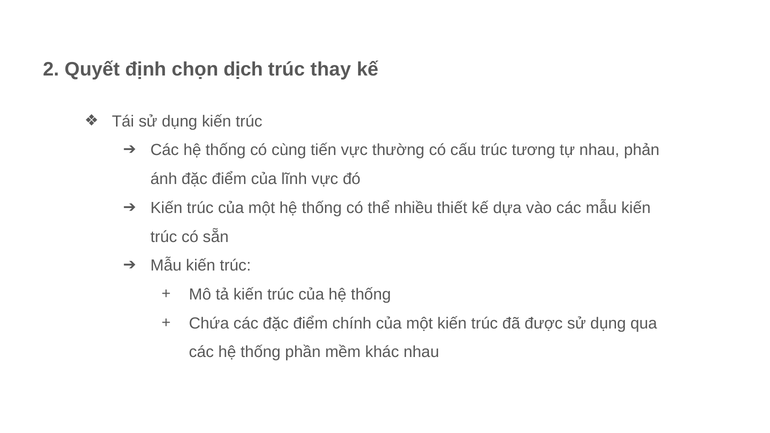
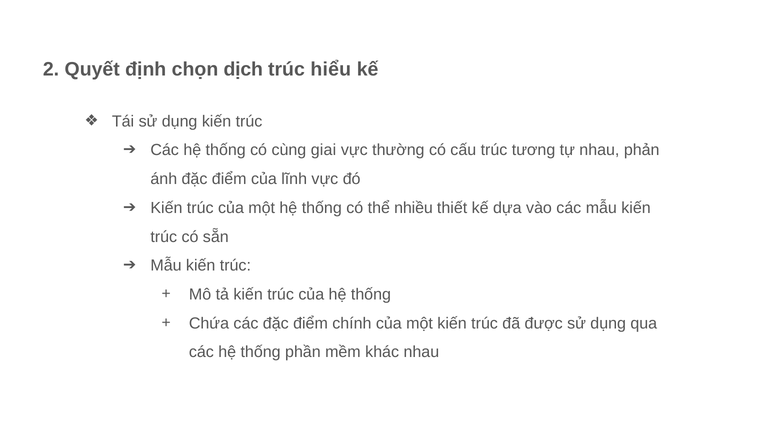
thay: thay -> hiểu
tiến: tiến -> giai
